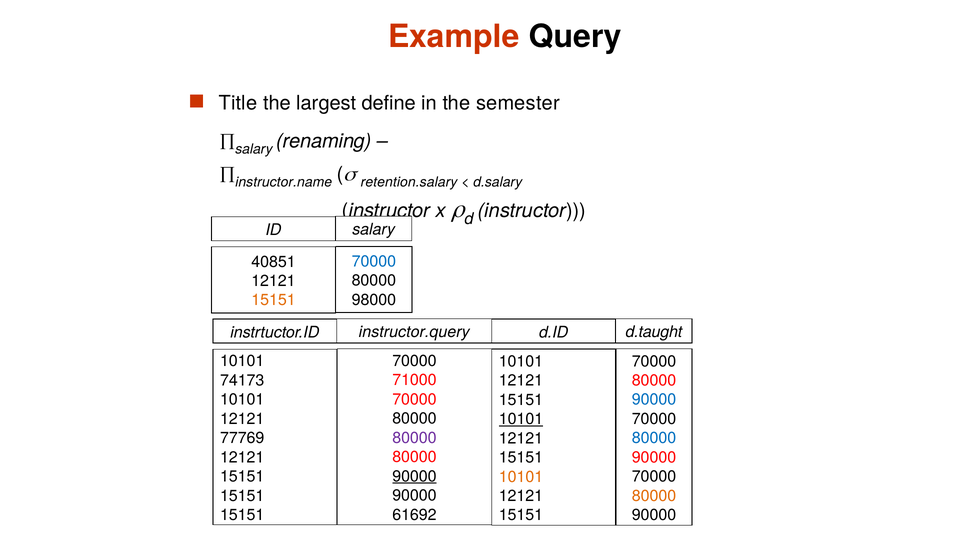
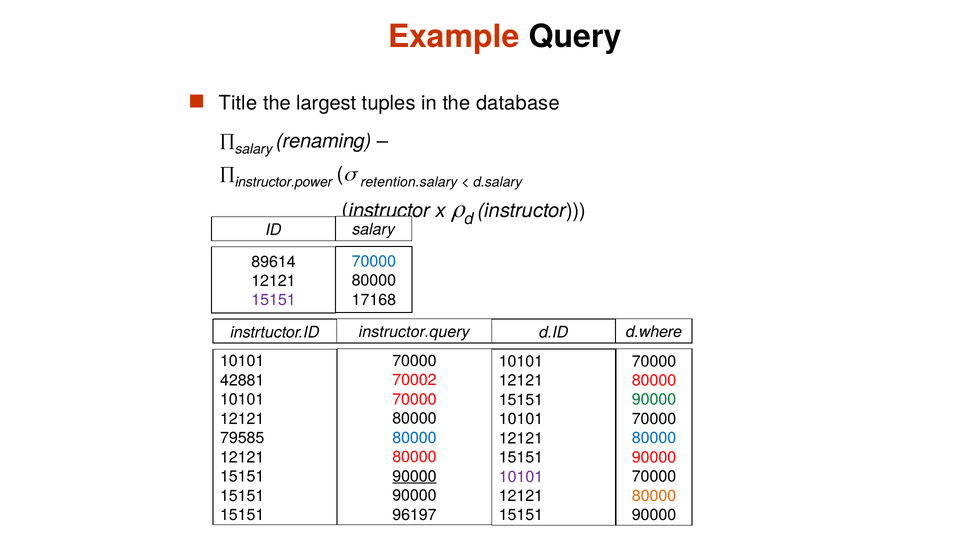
define: define -> tuples
semester: semester -> database
instructor.name: instructor.name -> instructor.power
40851: 40851 -> 89614
98000: 98000 -> 17168
15151 at (273, 300) colour: orange -> purple
d.taught: d.taught -> d.where
71000: 71000 -> 70002
74173: 74173 -> 42881
90000 at (654, 399) colour: blue -> green
10101 at (521, 419) underline: present -> none
80000 at (414, 438) colour: purple -> blue
77769: 77769 -> 79585
10101 at (521, 476) colour: orange -> purple
61692: 61692 -> 96197
